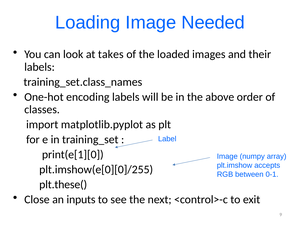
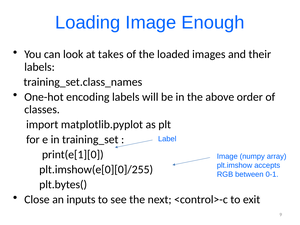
Needed: Needed -> Enough
plt.these(: plt.these( -> plt.bytes(
